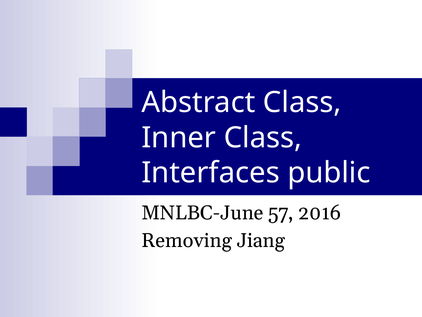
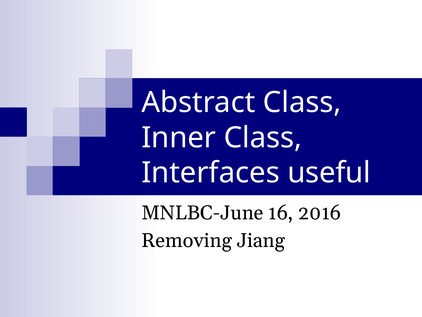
public: public -> useful
57: 57 -> 16
